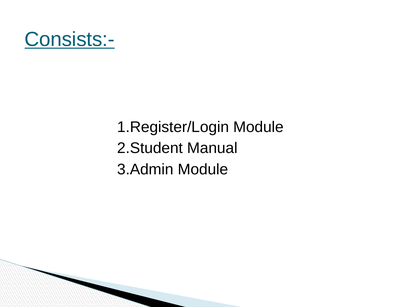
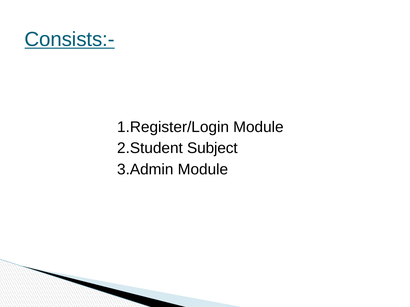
Manual: Manual -> Subject
